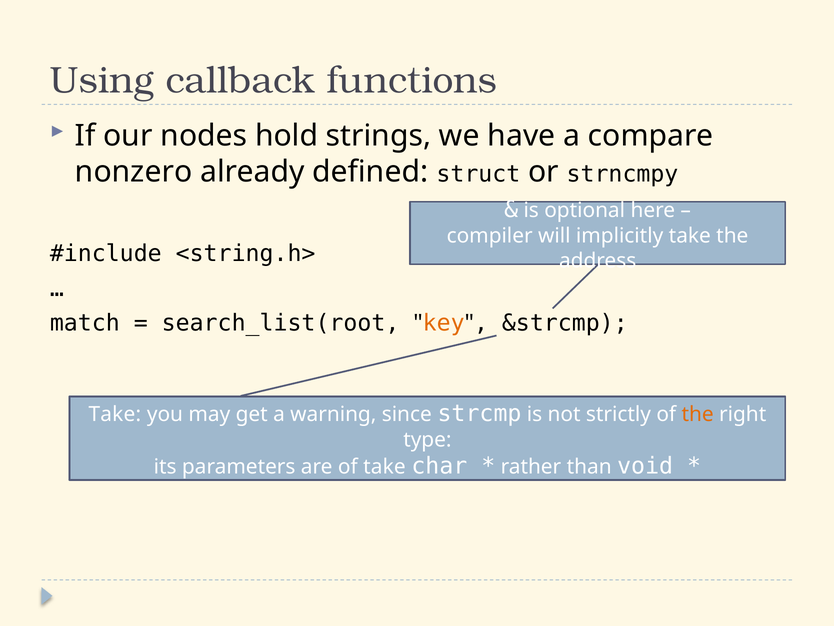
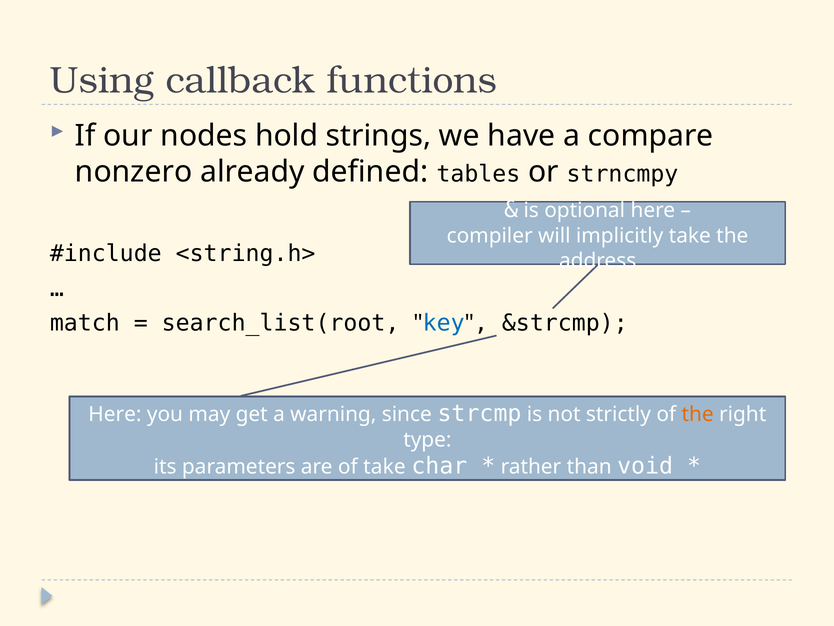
struct: struct -> tables
key colour: orange -> blue
Take at (115, 414): Take -> Here
